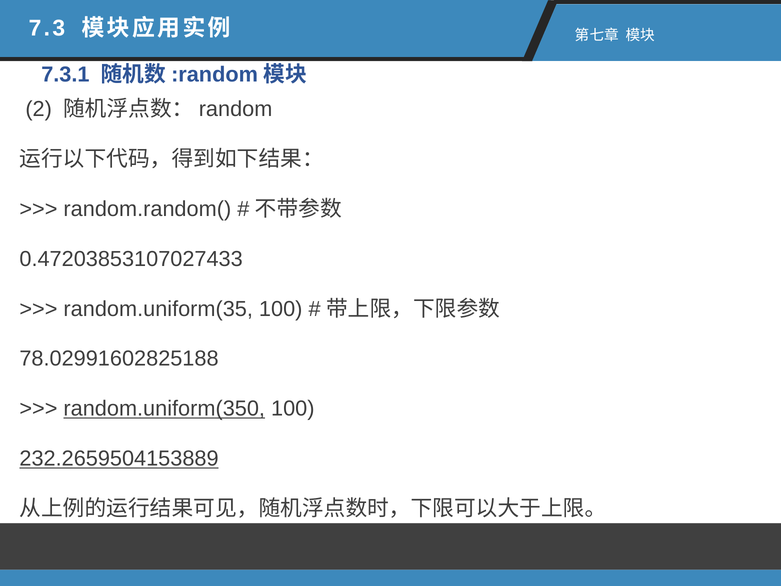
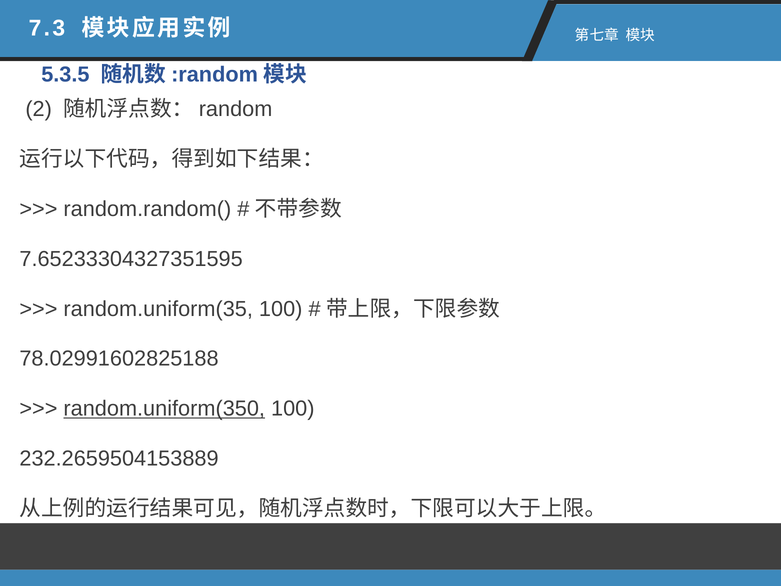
7.3.1: 7.3.1 -> 5.3.5
0.47203853107027433: 0.47203853107027433 -> 7.65233304327351595
232.2659504153889 underline: present -> none
